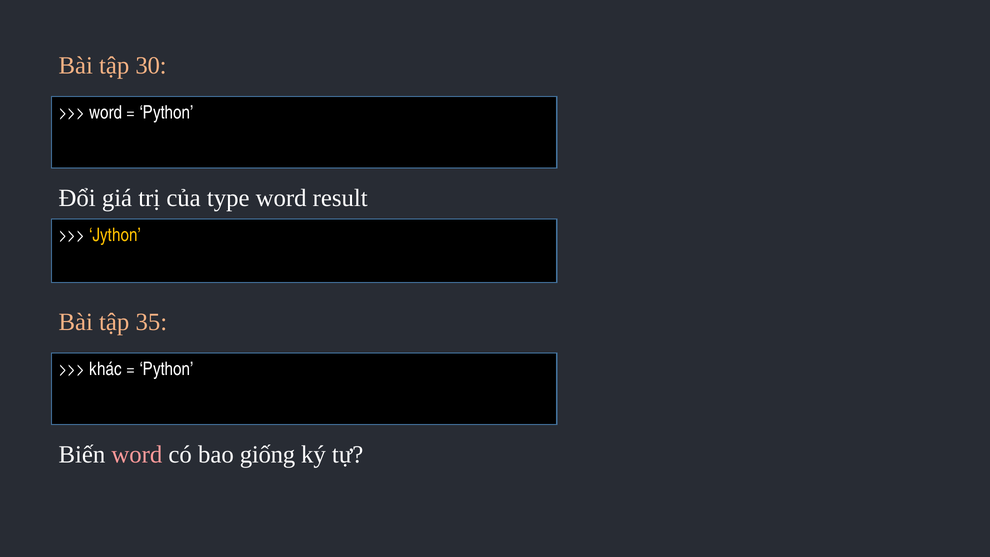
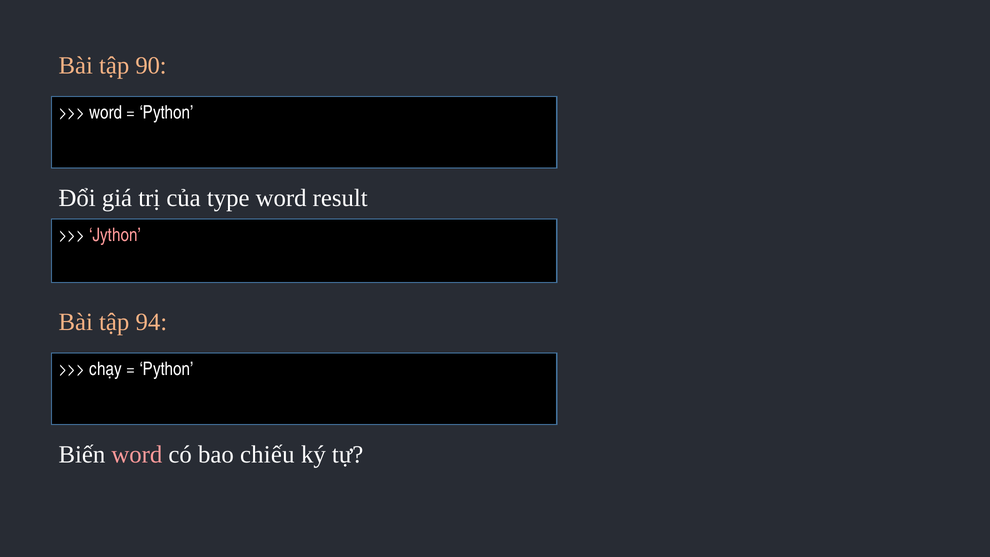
30: 30 -> 90
Jython colour: yellow -> pink
35: 35 -> 94
khác: khác -> chạy
giống: giống -> chiếu
